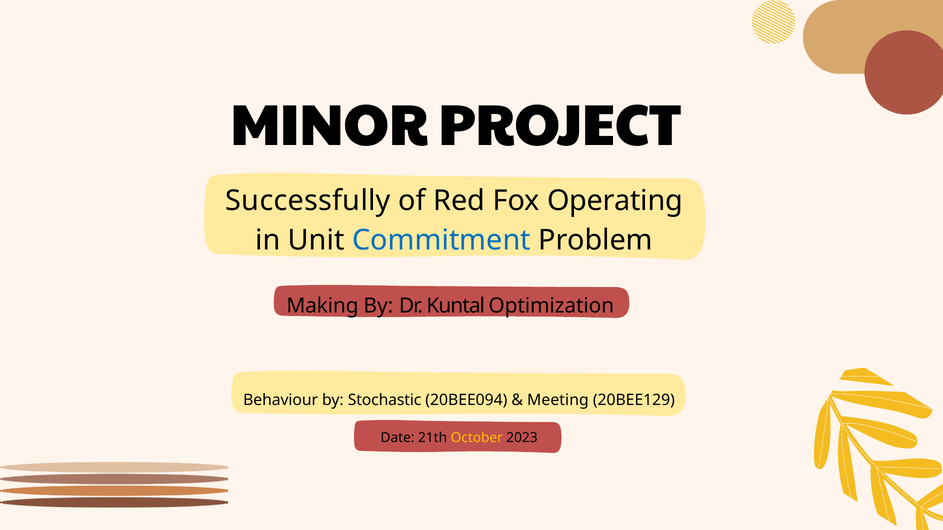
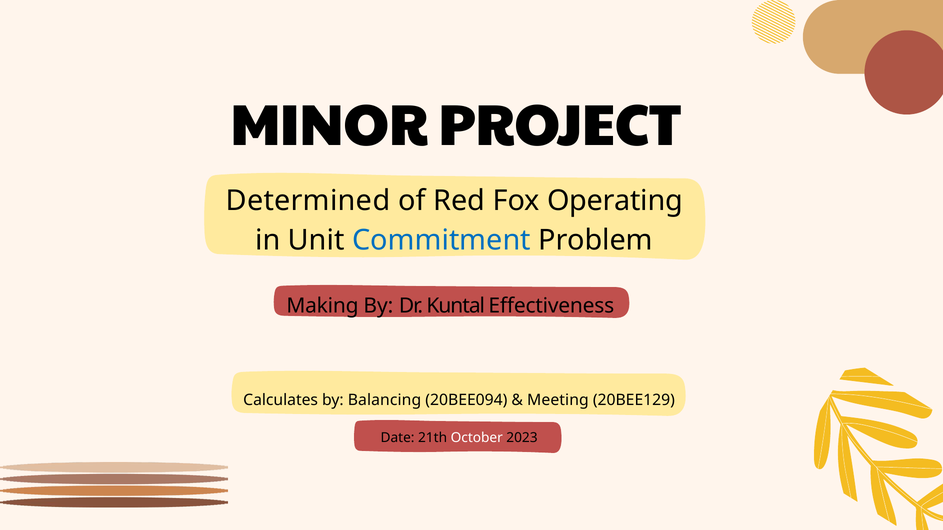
Successfully: Successfully -> Determined
Optimization: Optimization -> Effectiveness
Behaviour: Behaviour -> Calculates
Stochastic: Stochastic -> Balancing
October colour: yellow -> white
